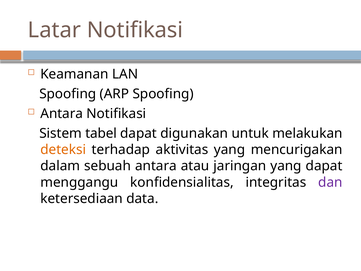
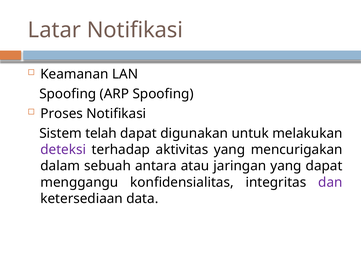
Antara at (62, 114): Antara -> Proses
tabel: tabel -> telah
deteksi colour: orange -> purple
